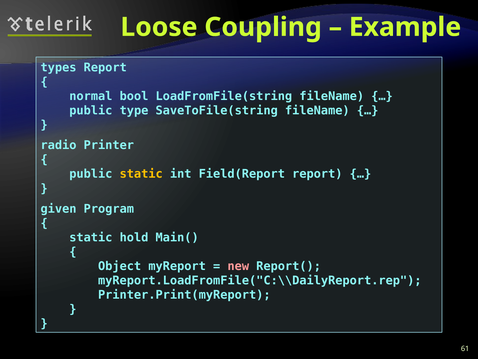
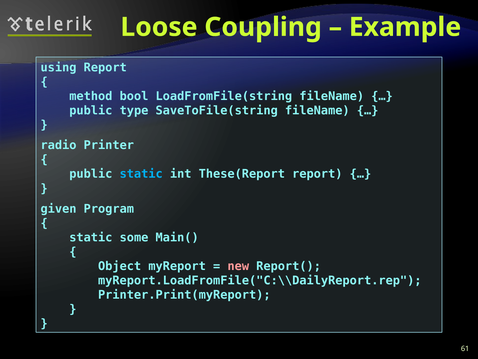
types: types -> using
normal: normal -> method
static at (141, 174) colour: yellow -> light blue
Field(Report: Field(Report -> These(Report
hold: hold -> some
